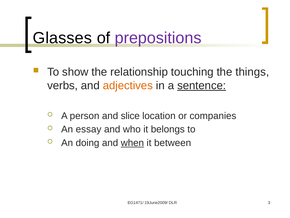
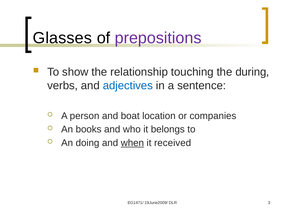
things: things -> during
adjectives colour: orange -> blue
sentence underline: present -> none
slice: slice -> boat
essay: essay -> books
between: between -> received
